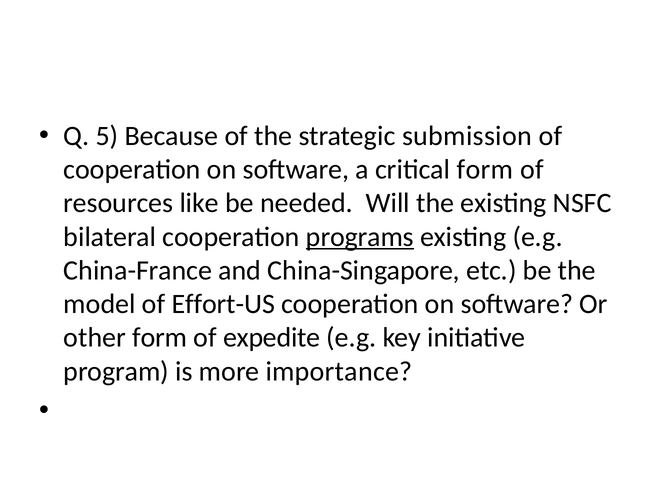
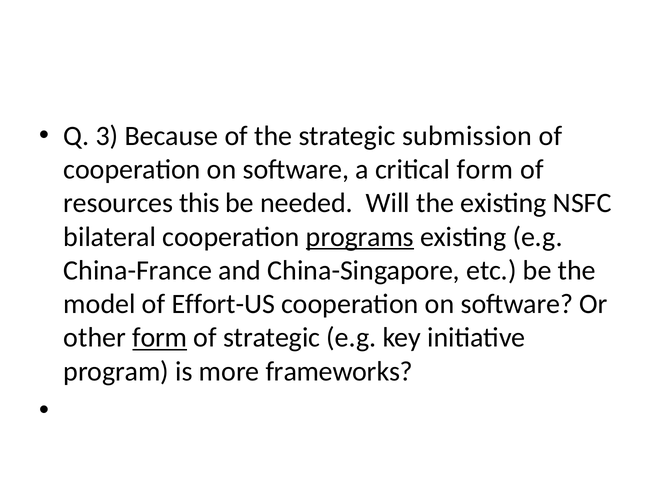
5: 5 -> 3
like: like -> this
form at (160, 338) underline: none -> present
of expedite: expedite -> strategic
importance: importance -> frameworks
